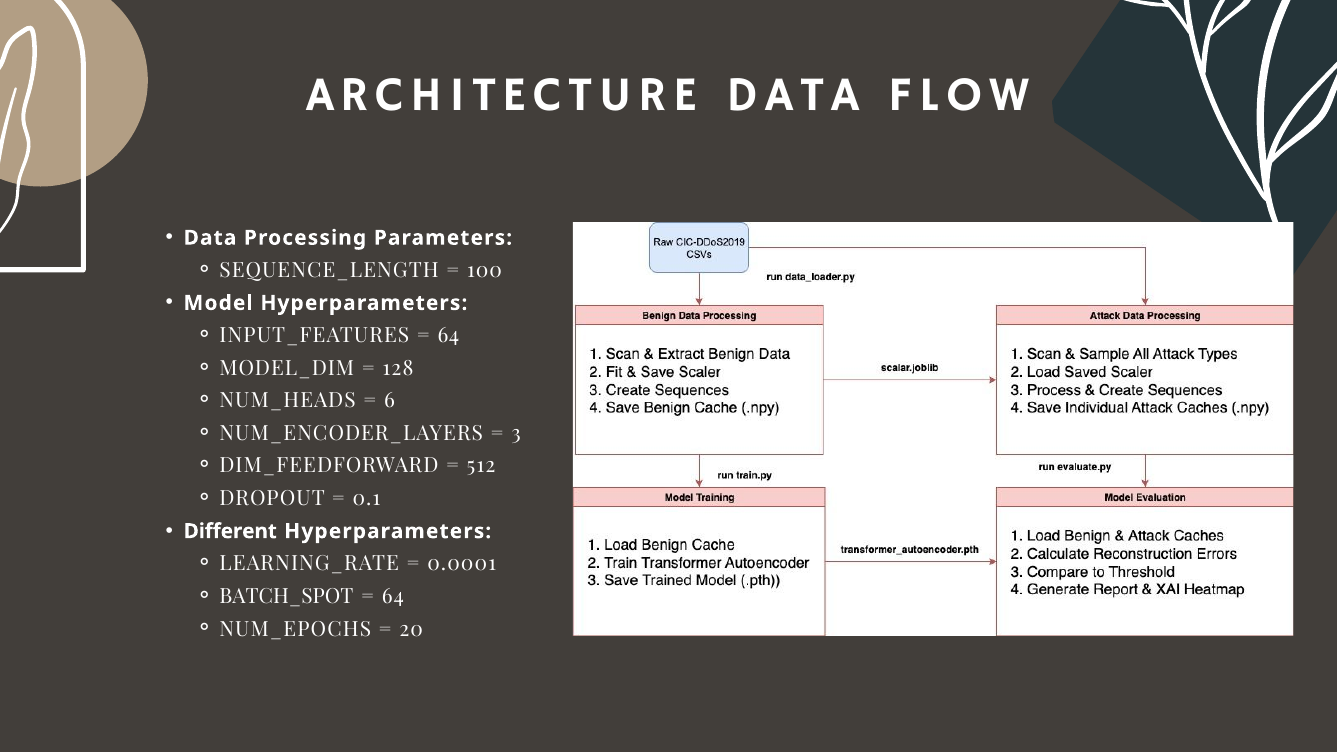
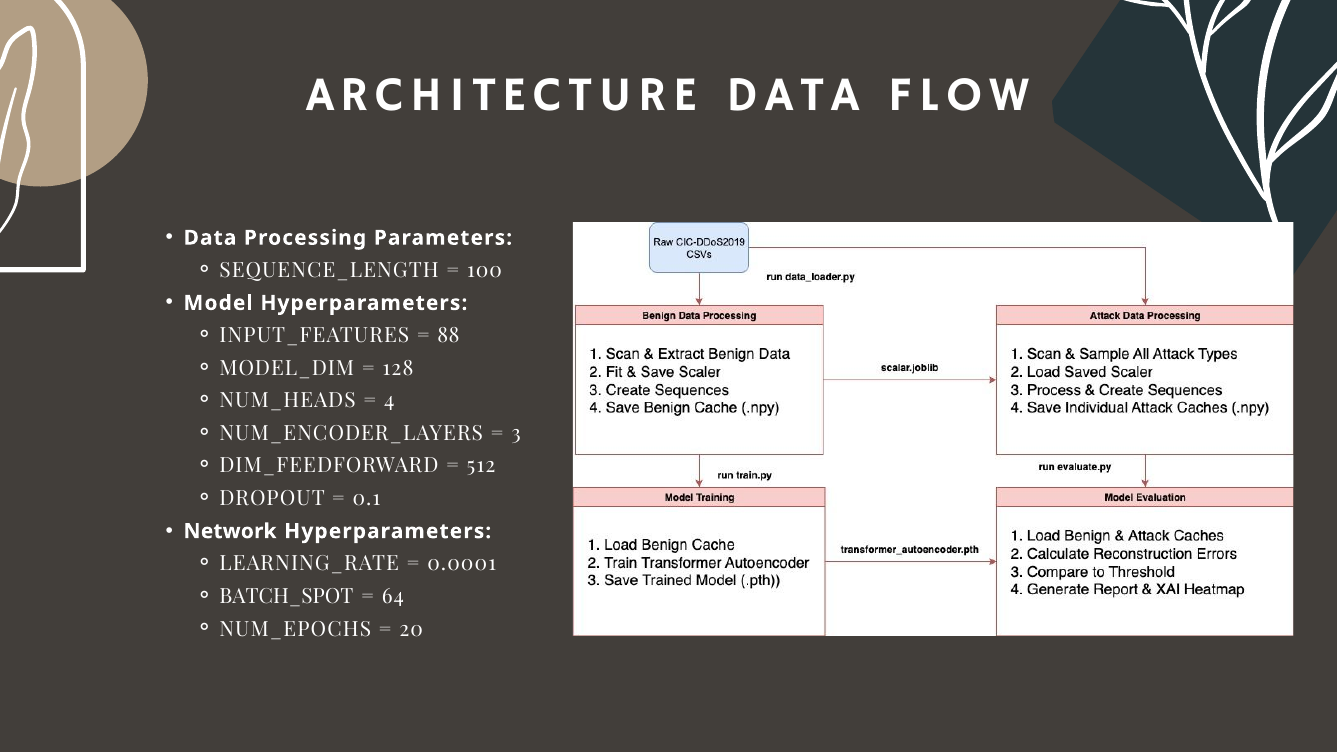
64 at (448, 336): 64 -> 88
6: 6 -> 4
Different: Different -> Network
